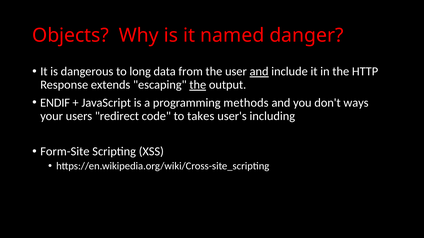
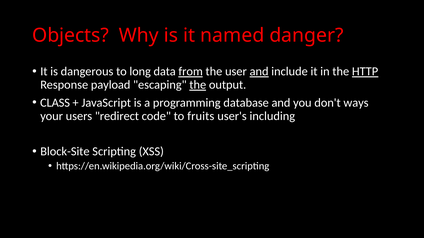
from underline: none -> present
HTTP underline: none -> present
extends: extends -> payload
ENDIF: ENDIF -> CLASS
methods: methods -> database
takes: takes -> fruits
Form-Site: Form-Site -> Block-Site
